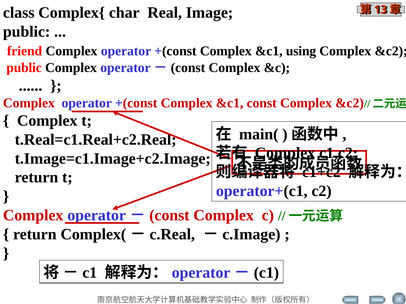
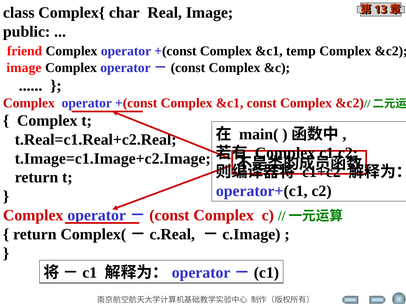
using: using -> temp
public at (24, 68): public -> image
